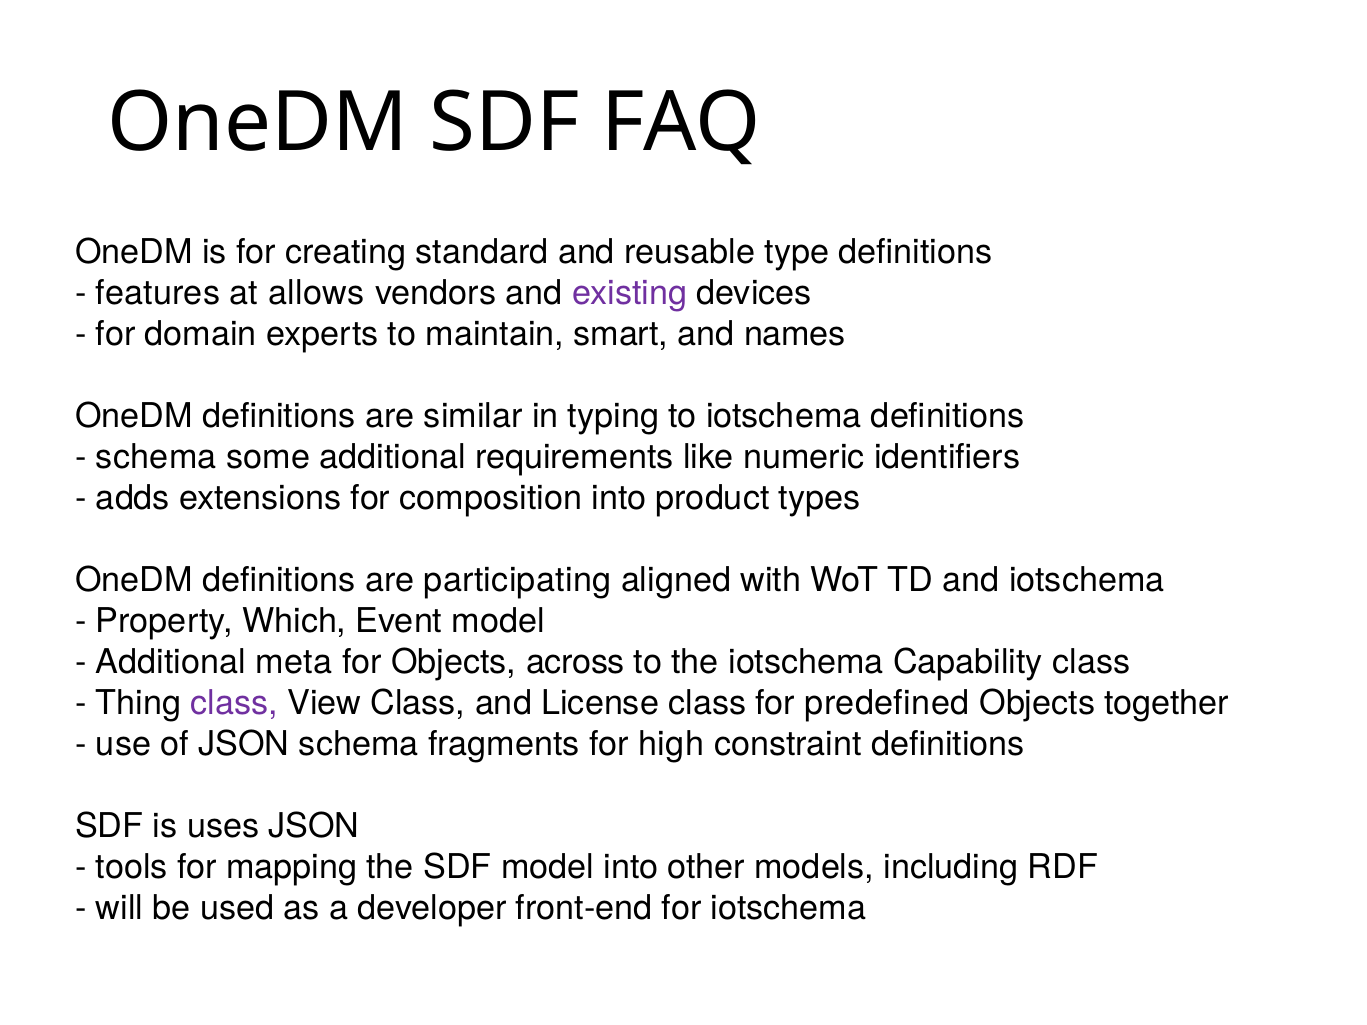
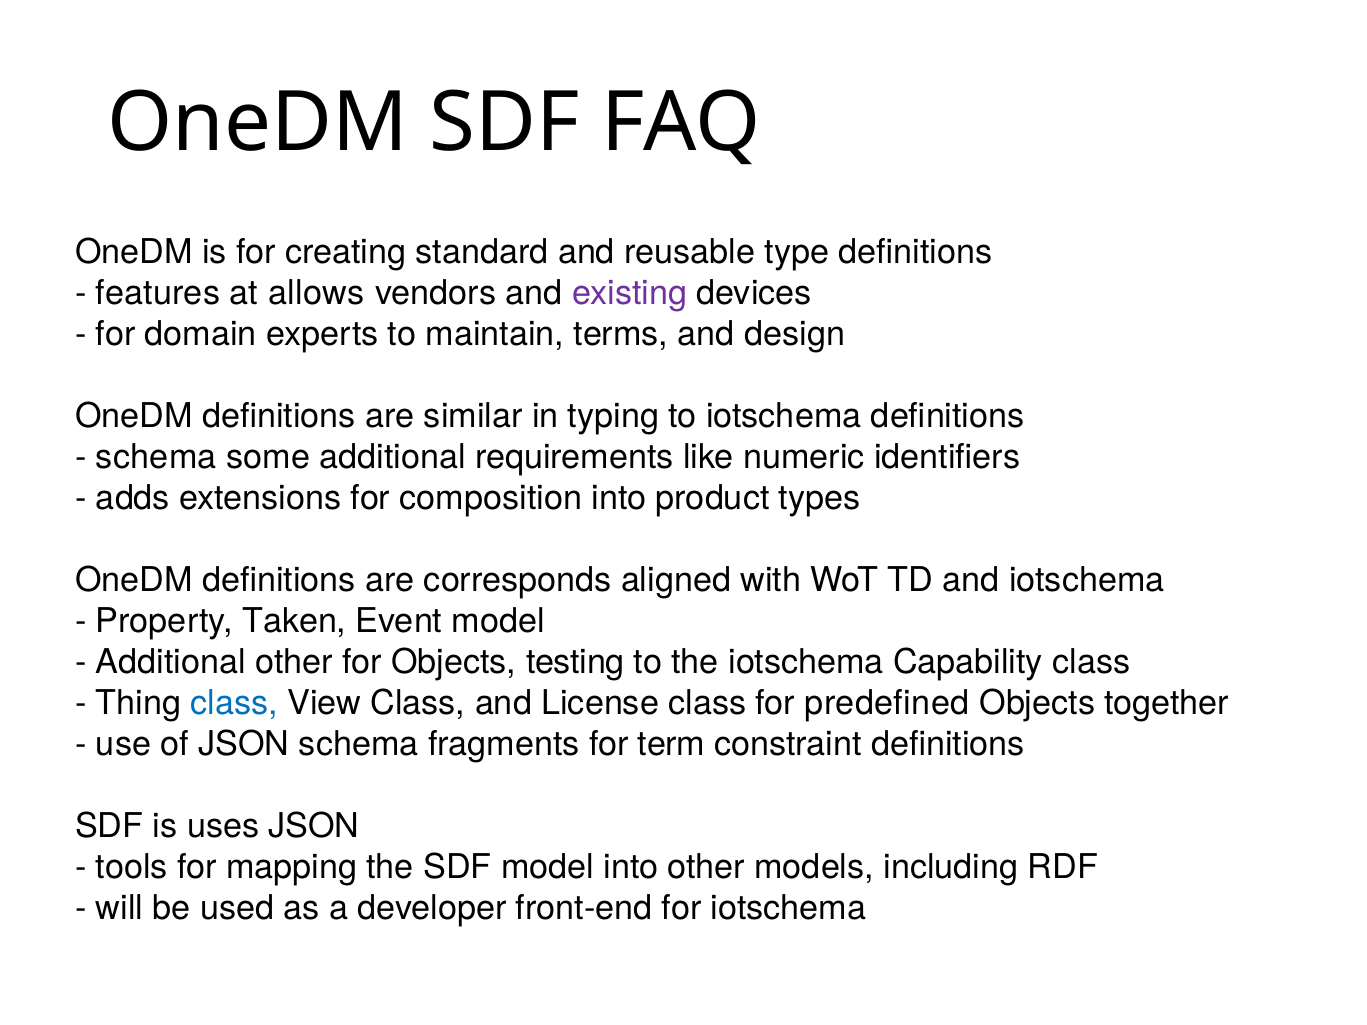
smart: smart -> terms
names: names -> design
participating: participating -> corresponds
Which: Which -> Taken
Additional meta: meta -> other
across: across -> testing
class at (234, 704) colour: purple -> blue
high: high -> term
